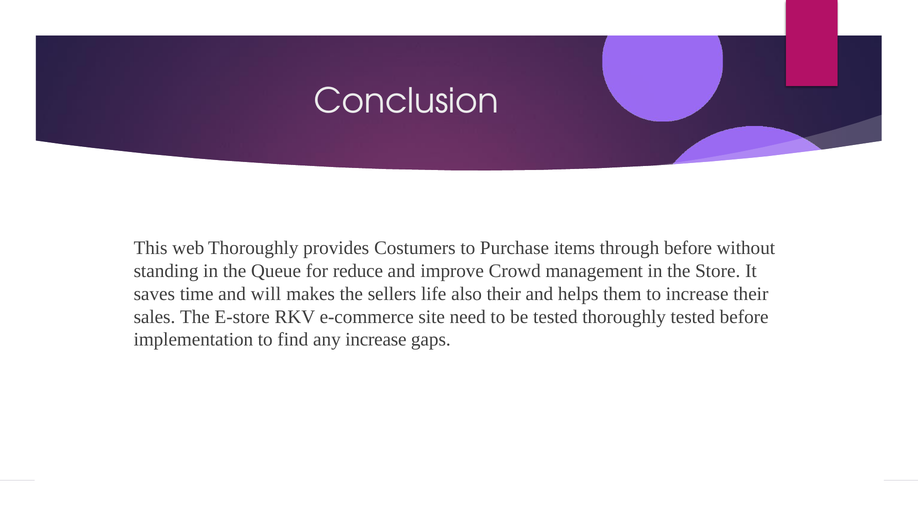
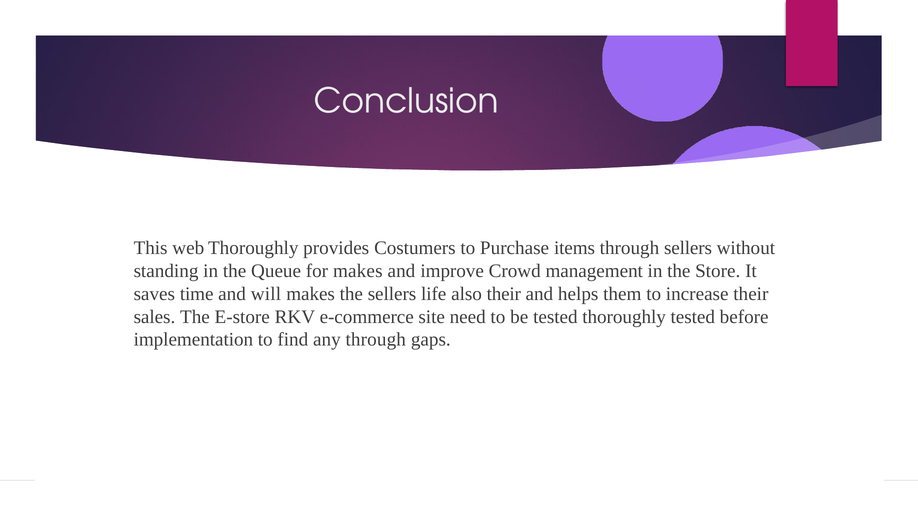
through before: before -> sellers
for reduce: reduce -> makes
any increase: increase -> through
